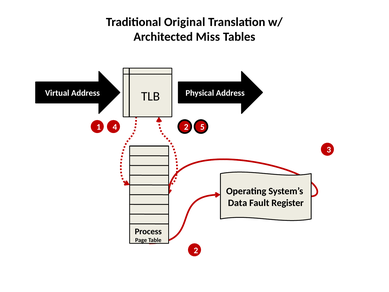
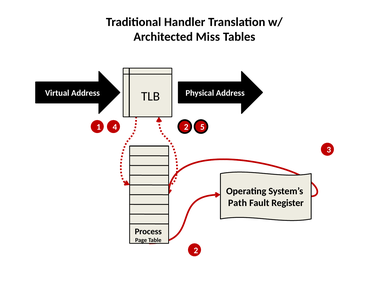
Original: Original -> Handler
Data: Data -> Path
